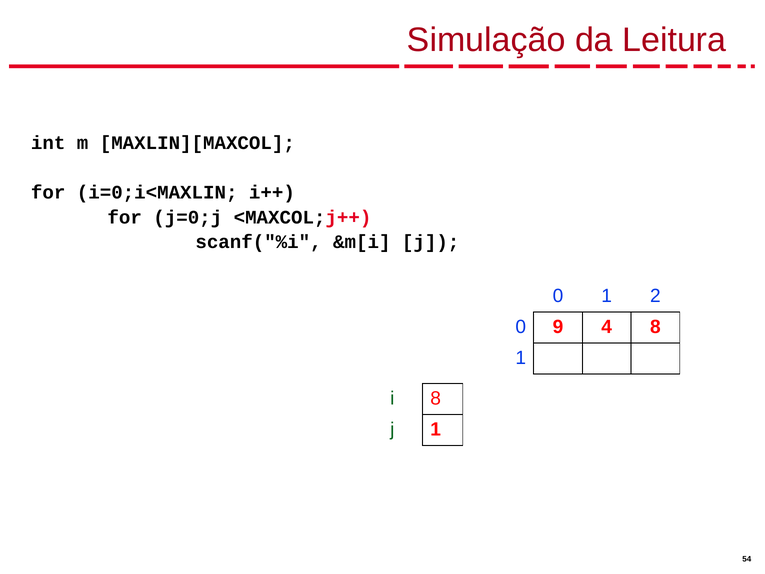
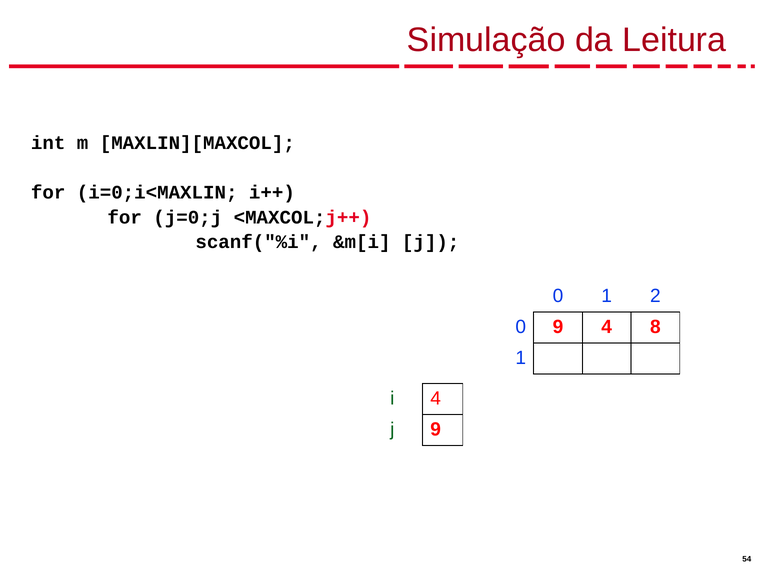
i 8: 8 -> 4
j 1: 1 -> 9
